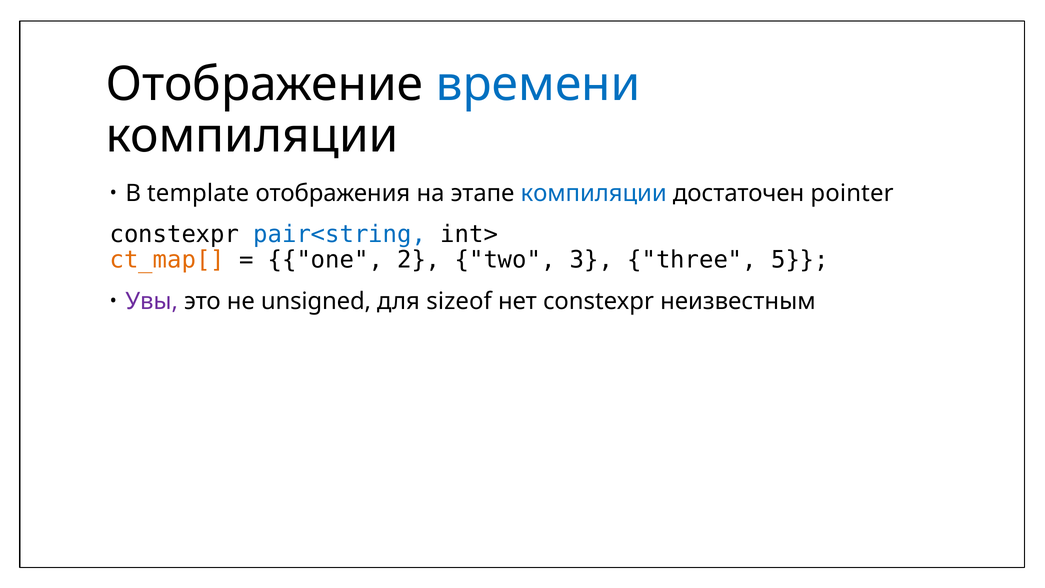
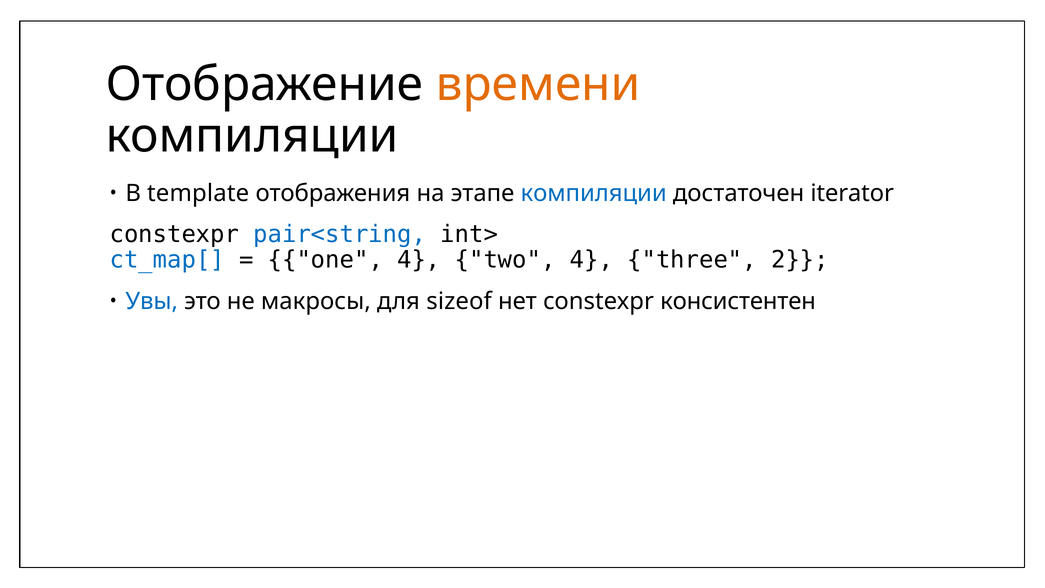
времени colour: blue -> orange
pointer: pointer -> iterator
ct_map[ colour: orange -> blue
one 2: 2 -> 4
two 3: 3 -> 4
5: 5 -> 2
Увы colour: purple -> blue
unsigned: unsigned -> макросы
неизвестным: неизвестным -> консистентен
